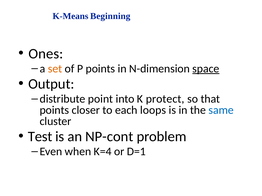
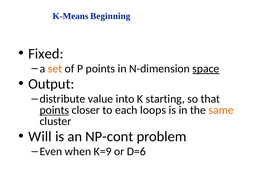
Ones: Ones -> Fixed
point: point -> value
protect: protect -> starting
points at (54, 110) underline: none -> present
same colour: blue -> orange
Test: Test -> Will
K=4: K=4 -> K=9
D=1: D=1 -> D=6
